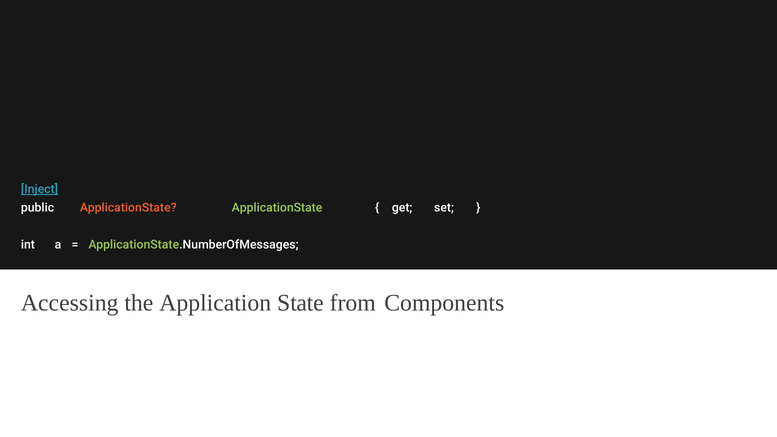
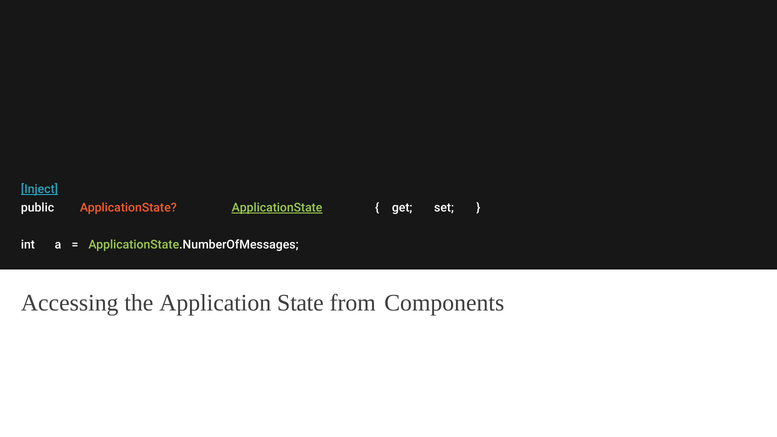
ApplicationState at (277, 208) underline: none -> present
